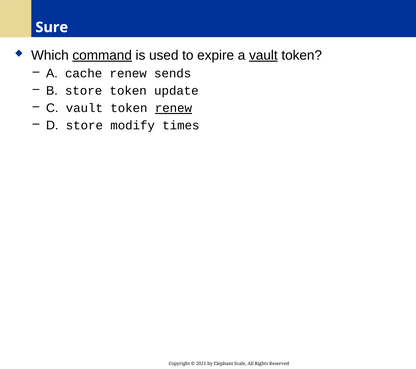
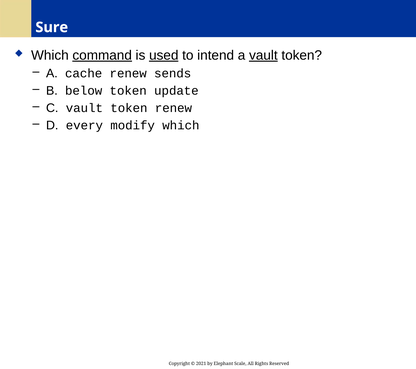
used underline: none -> present
expire: expire -> intend
B store: store -> below
renew at (173, 108) underline: present -> none
D store: store -> every
modify times: times -> which
